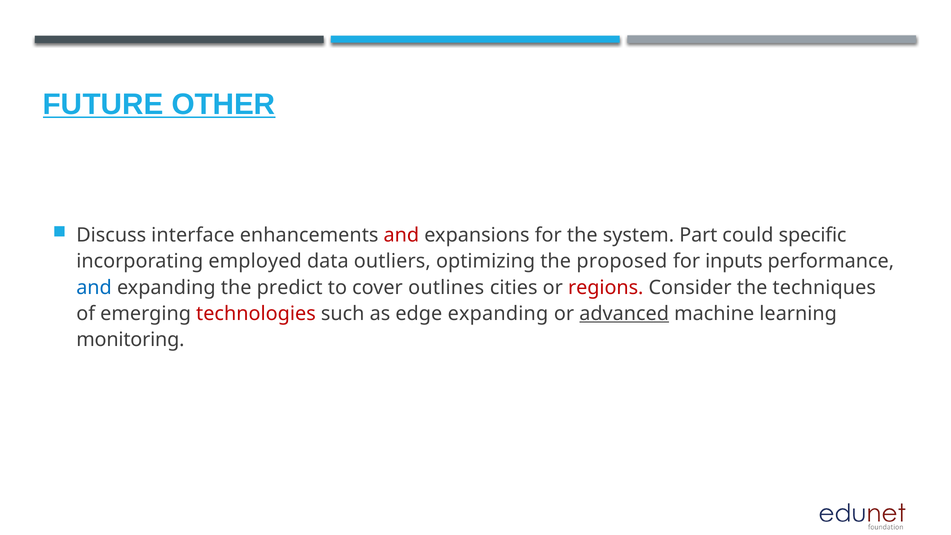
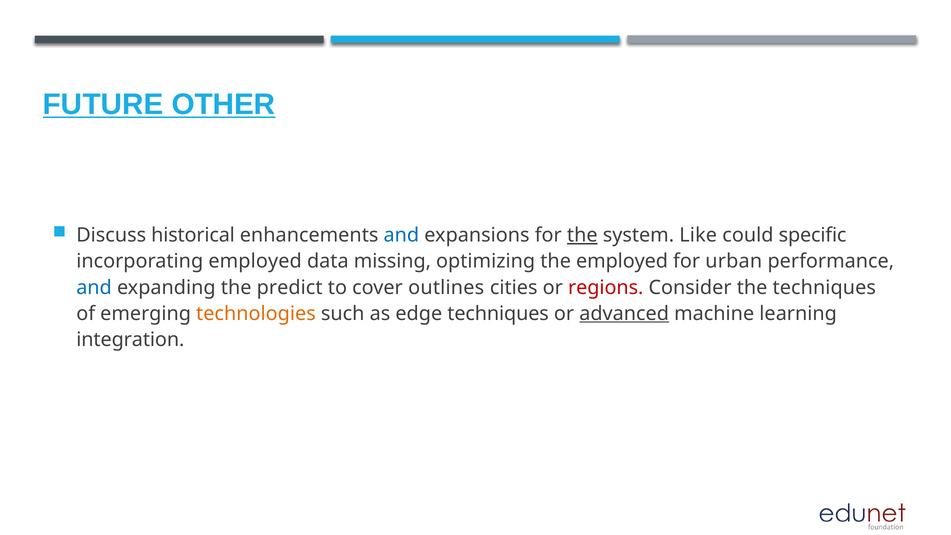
interface: interface -> historical
and at (401, 235) colour: red -> blue
the at (582, 235) underline: none -> present
Part: Part -> Like
outliers: outliers -> missing
the proposed: proposed -> employed
inputs: inputs -> urban
technologies colour: red -> orange
edge expanding: expanding -> techniques
monitoring: monitoring -> integration
